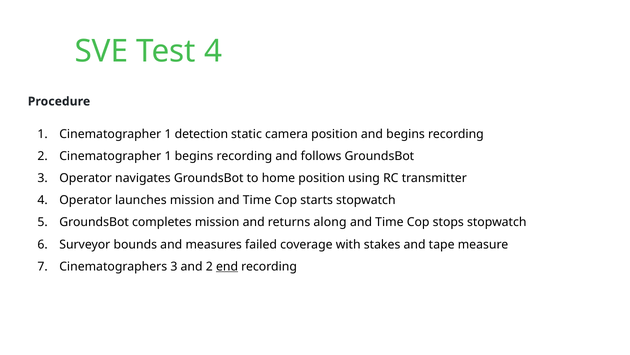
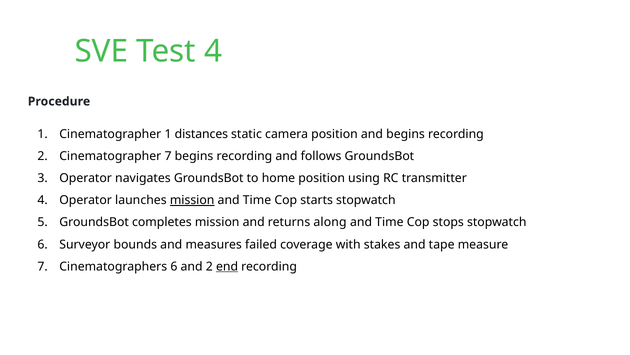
detection: detection -> distances
2 Cinematographer 1: 1 -> 7
mission at (192, 200) underline: none -> present
Cinematographers 3: 3 -> 6
